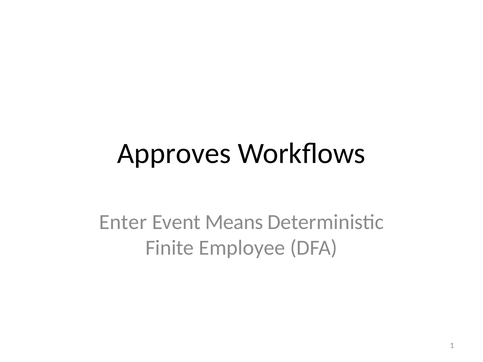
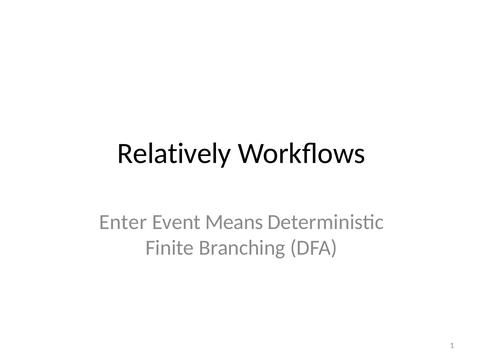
Approves: Approves -> Relatively
Employee: Employee -> Branching
